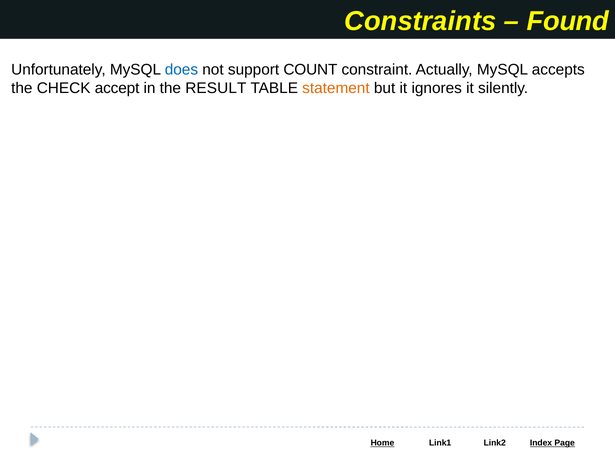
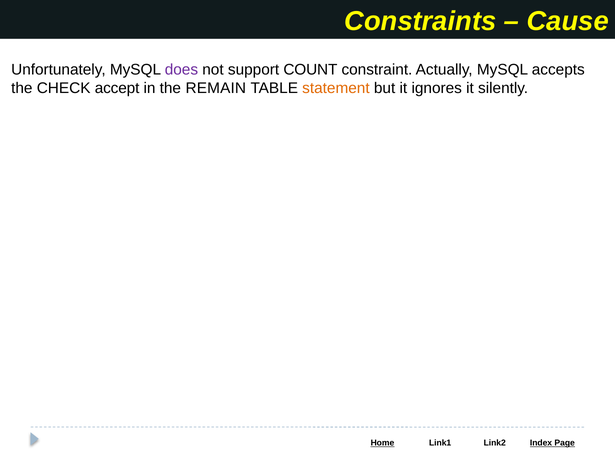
Found: Found -> Cause
does colour: blue -> purple
RESULT: RESULT -> REMAIN
